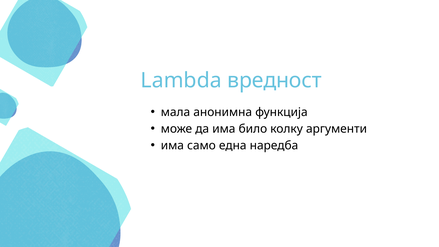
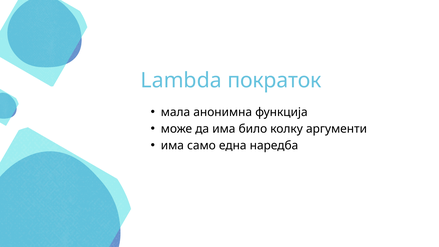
вредност: вредност -> пократок
